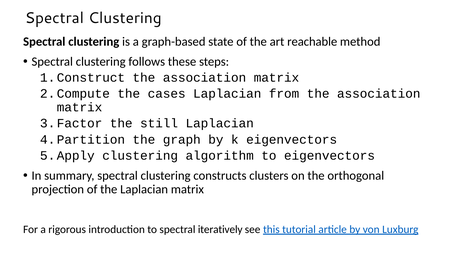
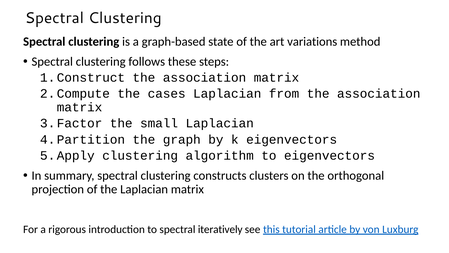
reachable: reachable -> variations
still: still -> small
